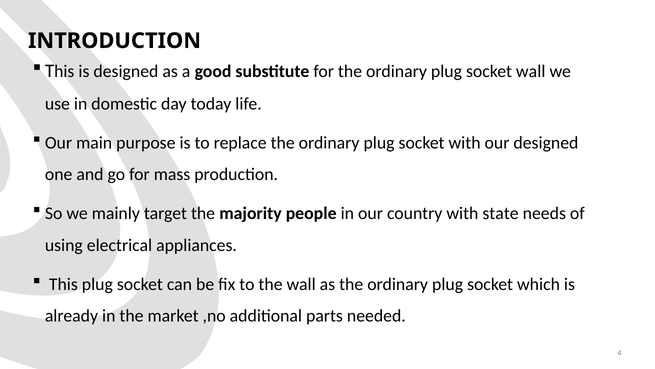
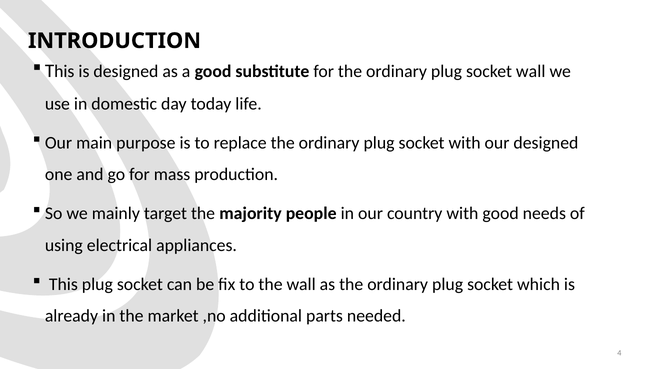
with state: state -> good
